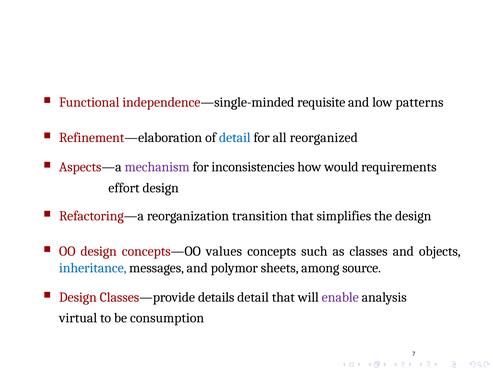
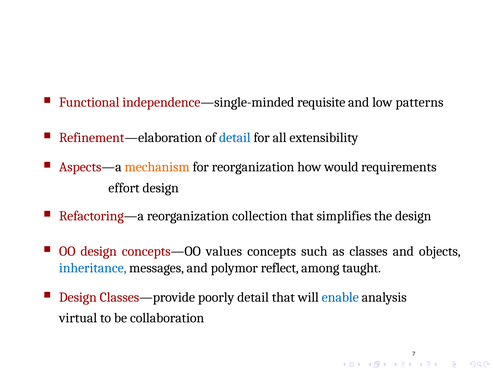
reorganized: reorganized -> extensibility
mechanism colour: purple -> orange
for inconsistencies: inconsistencies -> reorganization
transition: transition -> collection
sheets: sheets -> reflect
source: source -> taught
details: details -> poorly
enable colour: purple -> blue
consumption: consumption -> collaboration
